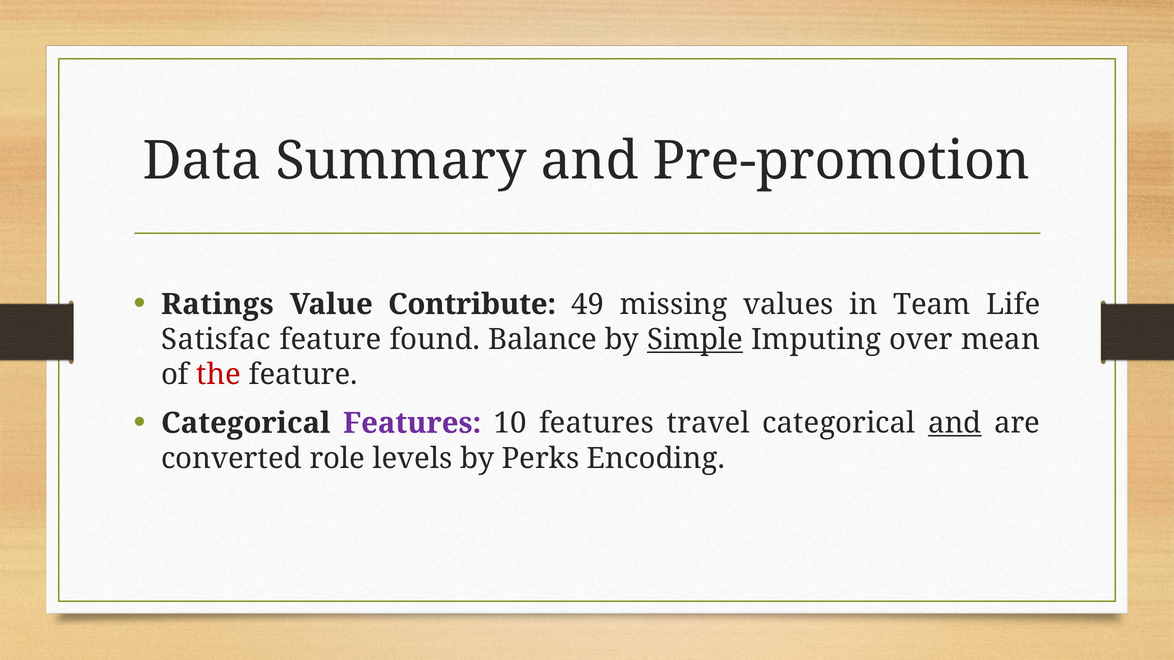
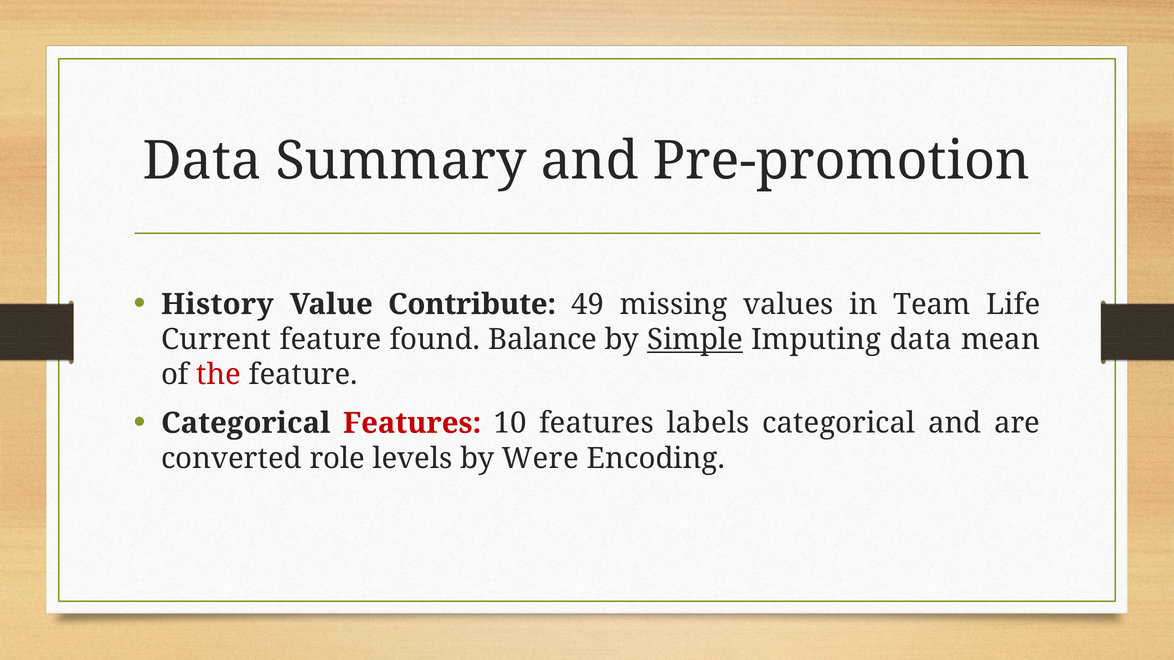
Ratings: Ratings -> History
Satisfac: Satisfac -> Current
Imputing over: over -> data
Features at (412, 423) colour: purple -> red
travel: travel -> labels
and at (955, 423) underline: present -> none
Perks: Perks -> Were
